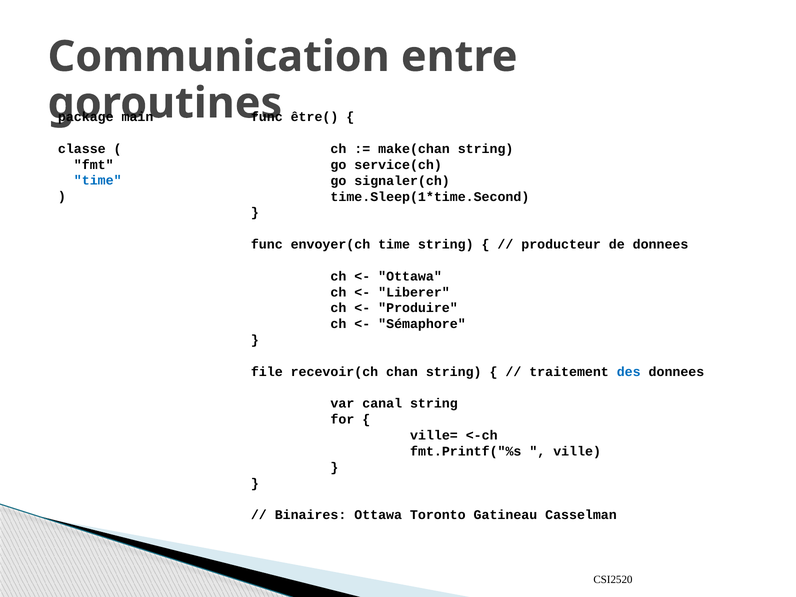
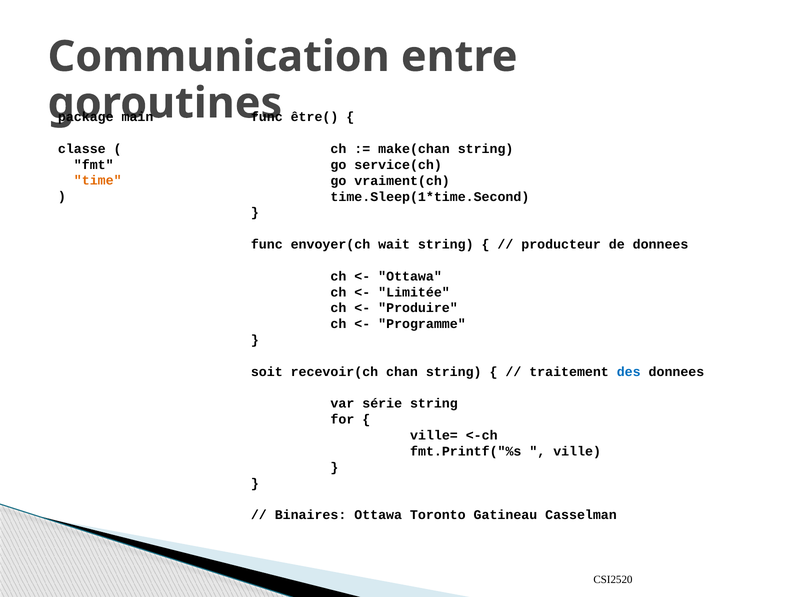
time at (98, 181) colour: blue -> orange
signaler(ch: signaler(ch -> vraiment(ch
envoyer(ch time: time -> wait
Liberer: Liberer -> Limitée
Sémaphore: Sémaphore -> Programme
file: file -> soit
canal: canal -> série
